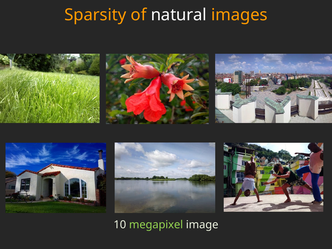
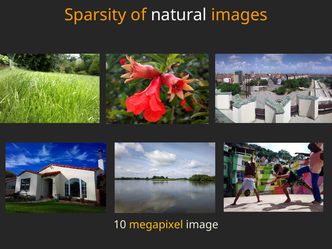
megapixel colour: light green -> yellow
